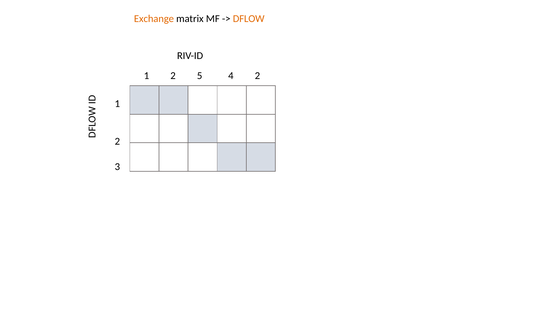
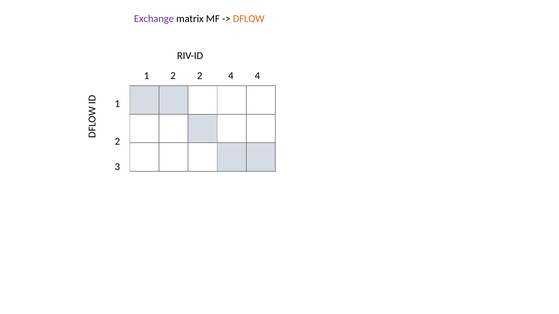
Exchange colour: orange -> purple
2 5: 5 -> 2
4 2: 2 -> 4
